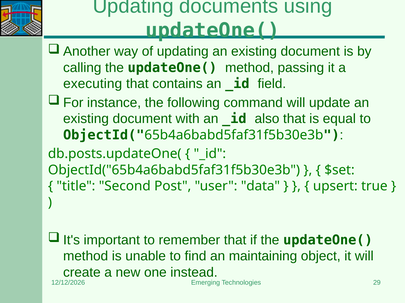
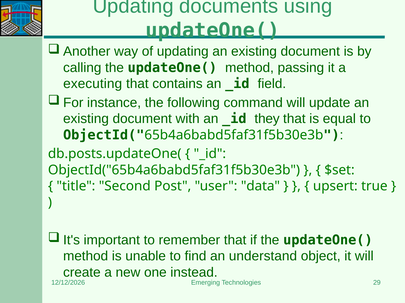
also: also -> they
maintaining: maintaining -> understand
